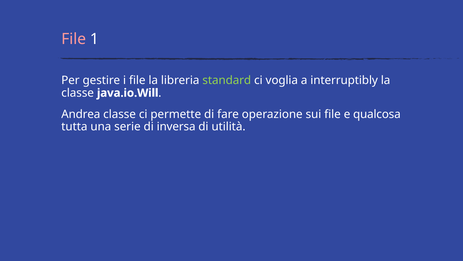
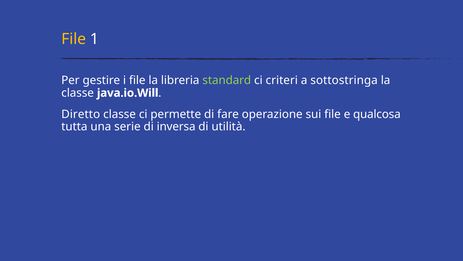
File at (74, 39) colour: pink -> yellow
voglia: voglia -> criteri
interruptibly: interruptibly -> sottostringa
Andrea: Andrea -> Diretto
